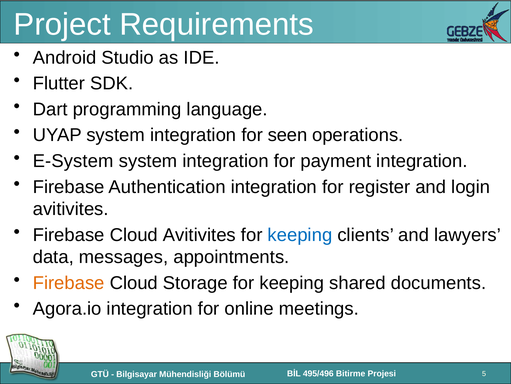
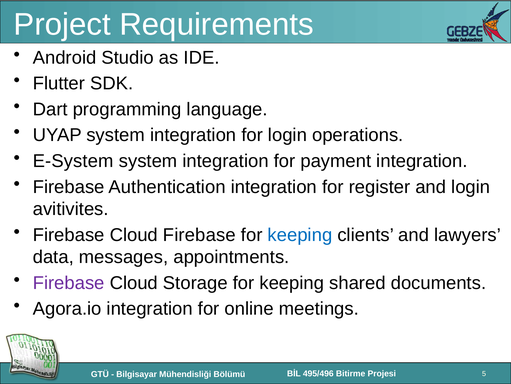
for seen: seen -> login
Cloud Avitivites: Avitivites -> Firebase
Firebase at (69, 282) colour: orange -> purple
